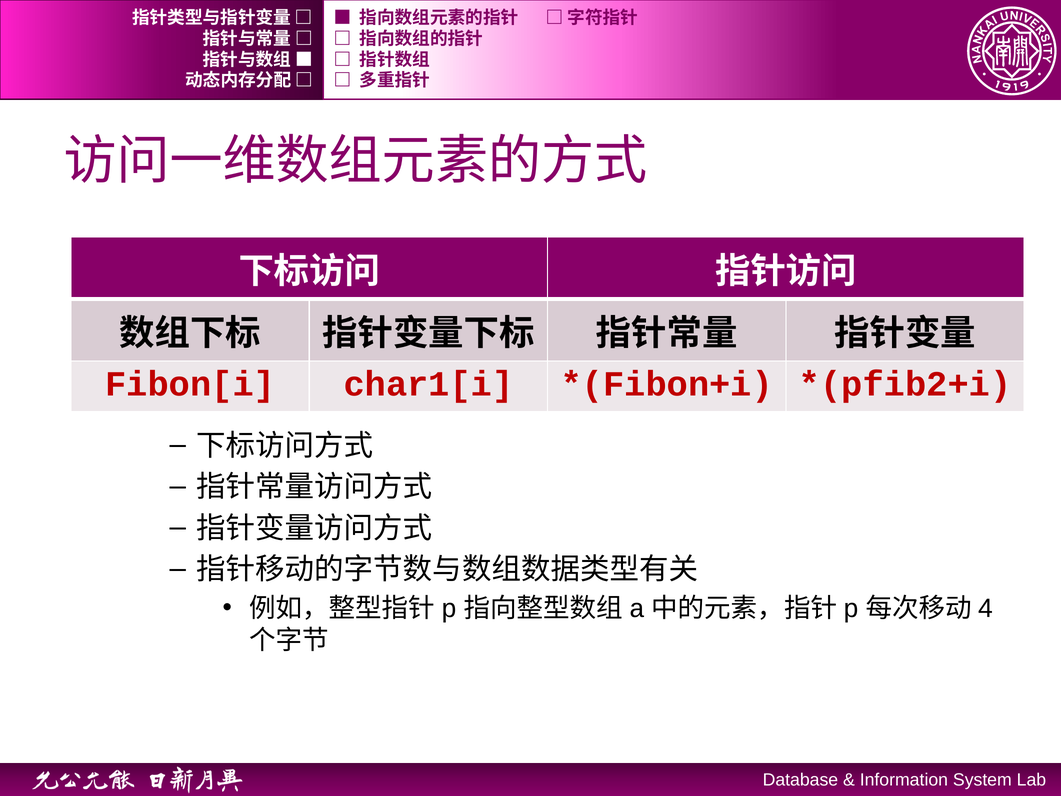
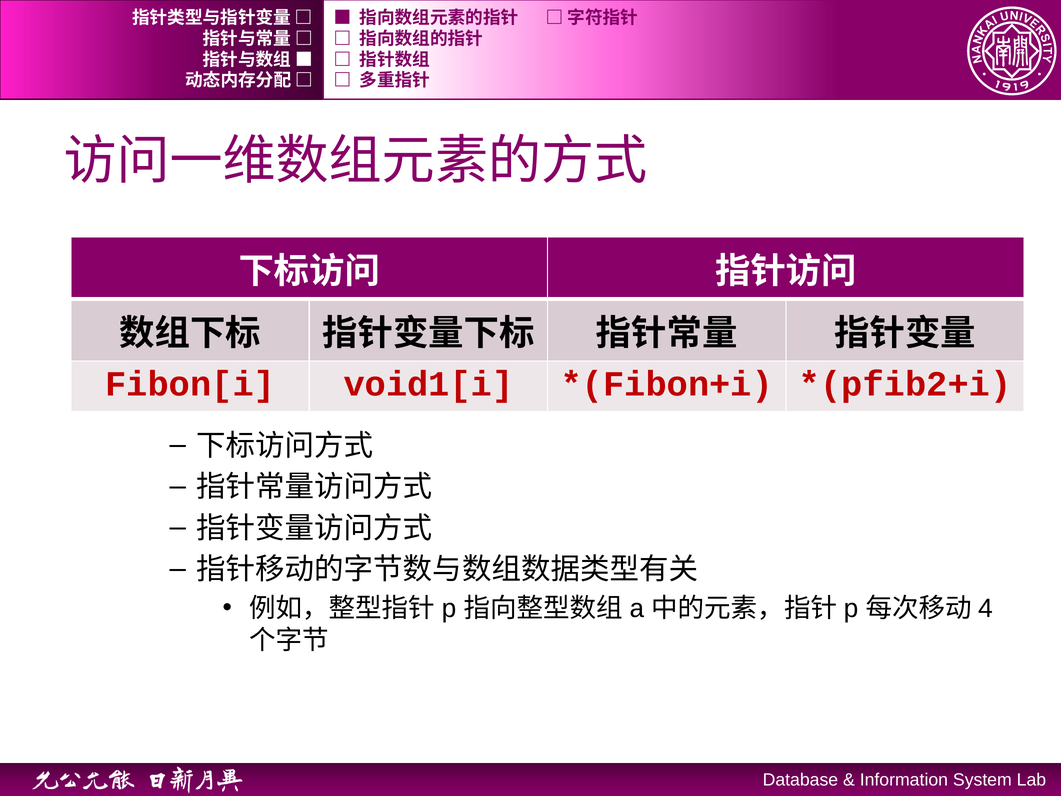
char1[i: char1[i -> void1[i
